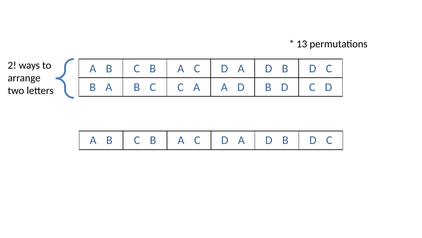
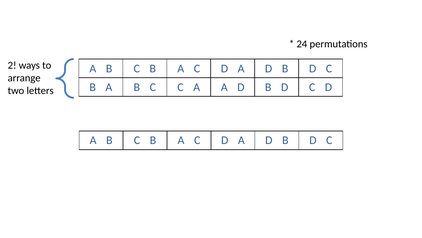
13: 13 -> 24
